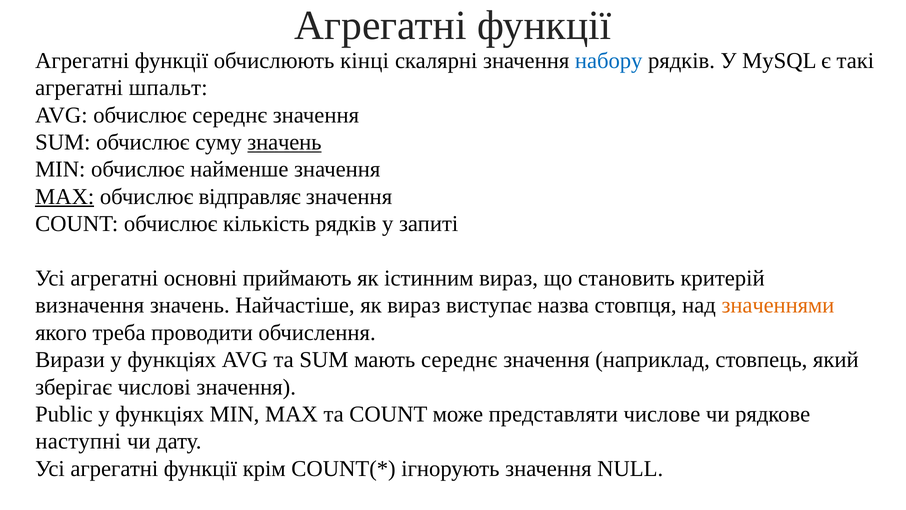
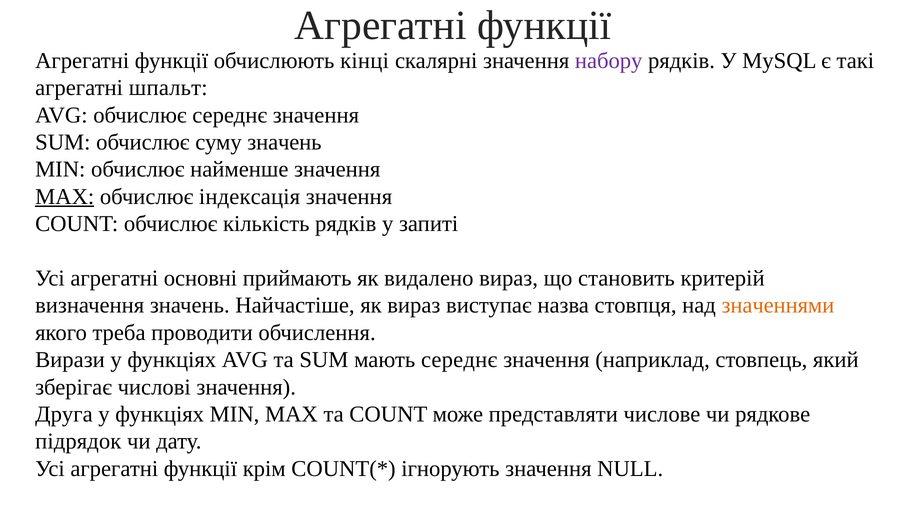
набору colour: blue -> purple
значень at (284, 142) underline: present -> none
відправляє: відправляє -> індексація
істинним: істинним -> видалено
Public: Public -> Друга
наступні: наступні -> підрядок
